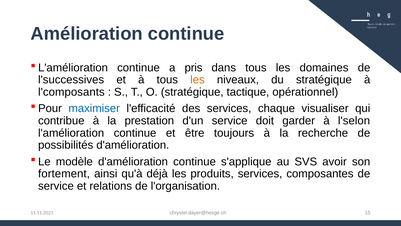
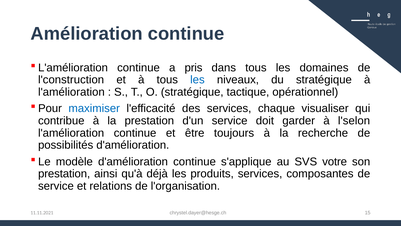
l'successives: l'successives -> l'construction
les at (197, 80) colour: orange -> blue
l'composants at (71, 92): l'composants -> l'amélioration
avoir: avoir -> votre
fortement at (64, 174): fortement -> prestation
